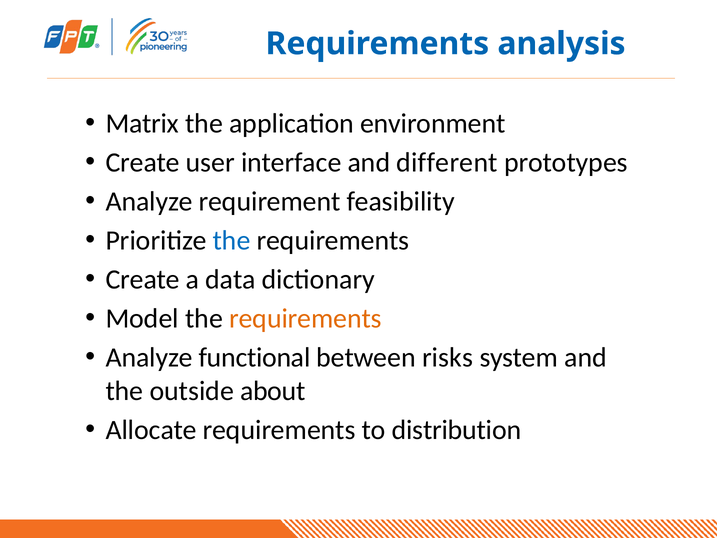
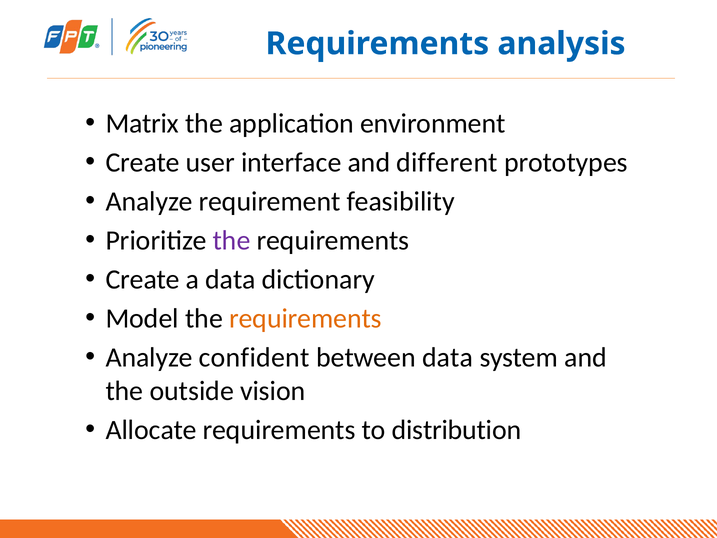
the at (232, 240) colour: blue -> purple
functional: functional -> confident
between risks: risks -> data
about: about -> vision
